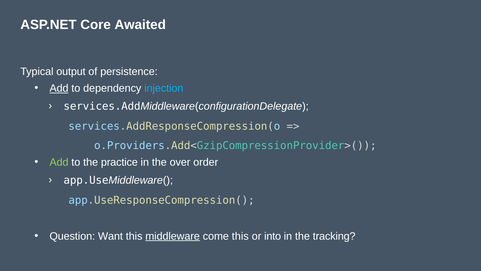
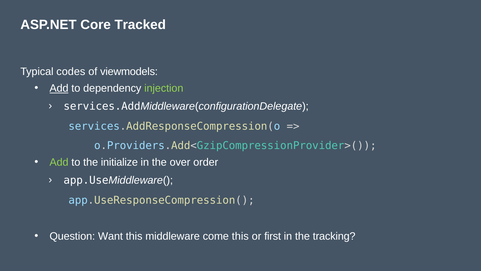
Awaited: Awaited -> Tracked
output: output -> codes
persistence: persistence -> viewmodels
injection colour: light blue -> light green
practice: practice -> initialize
middleware underline: present -> none
into: into -> first
